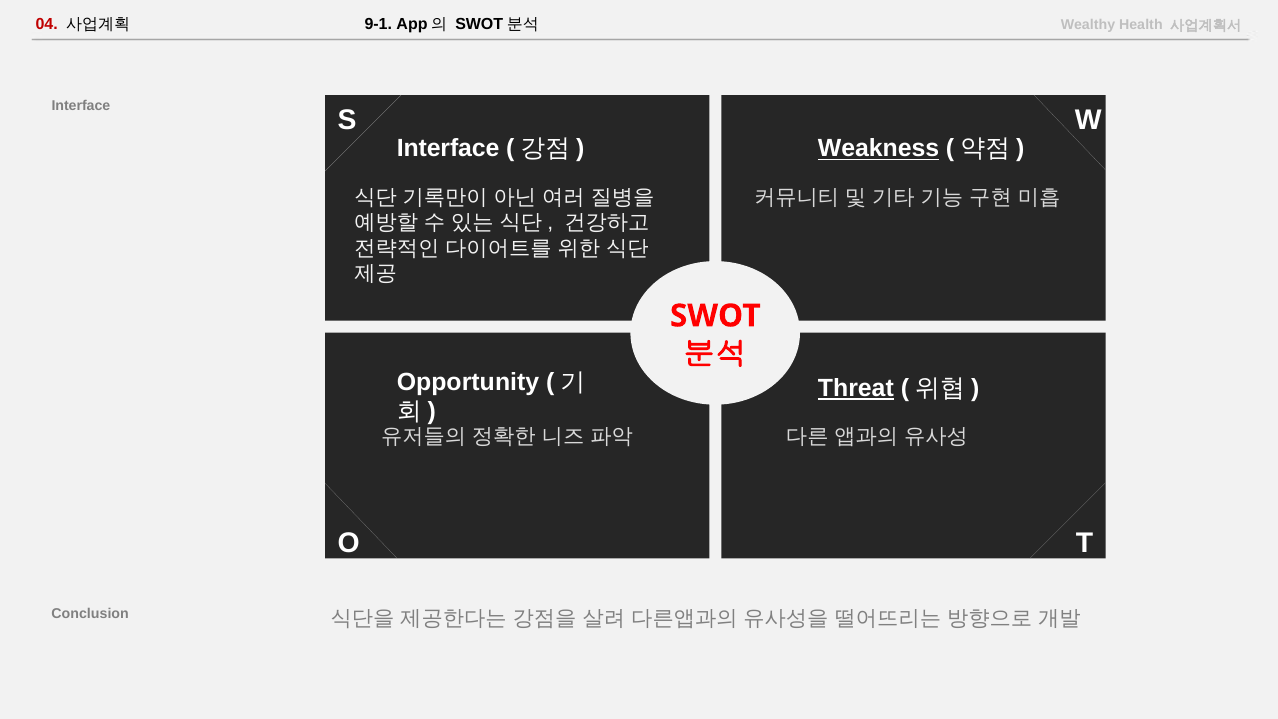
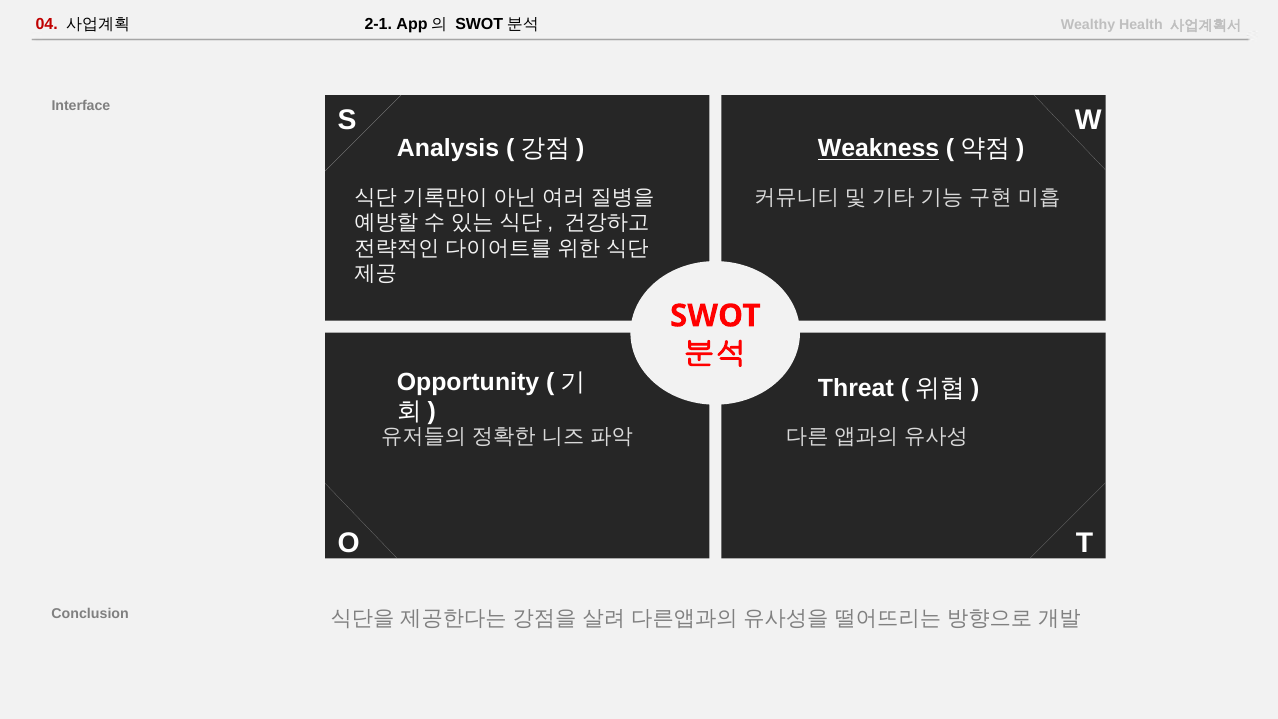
9-1: 9-1 -> 2-1
Interface at (448, 149): Interface -> Analysis
Threat underline: present -> none
